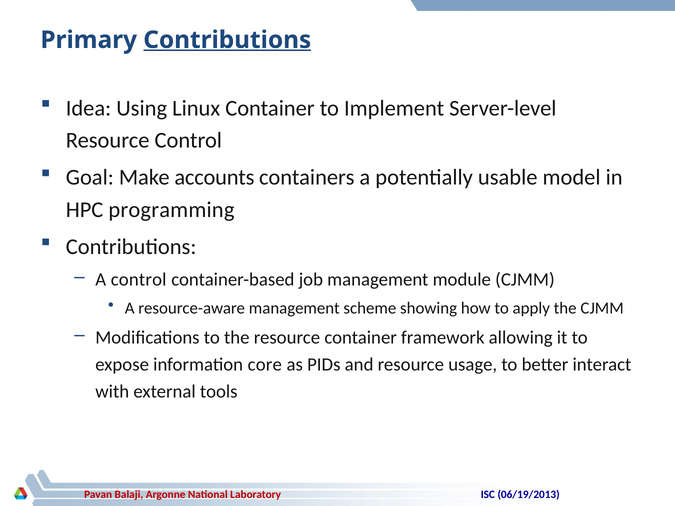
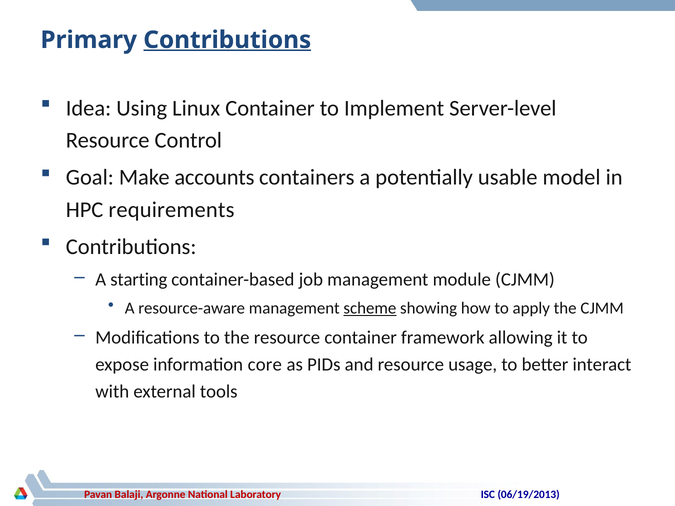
programming: programming -> requirements
A control: control -> starting
scheme underline: none -> present
